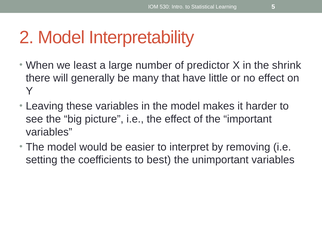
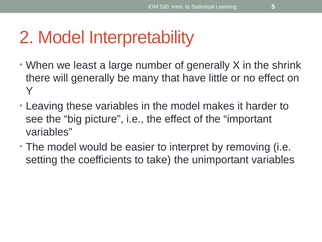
of predictor: predictor -> generally
best: best -> take
